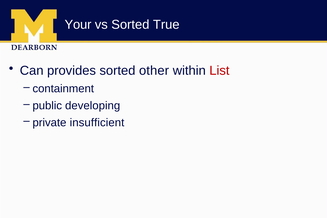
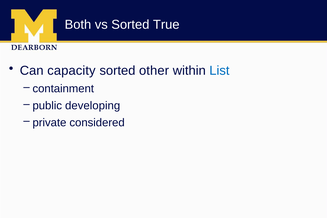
Your: Your -> Both
provides: provides -> capacity
List colour: red -> blue
insufficient: insufficient -> considered
